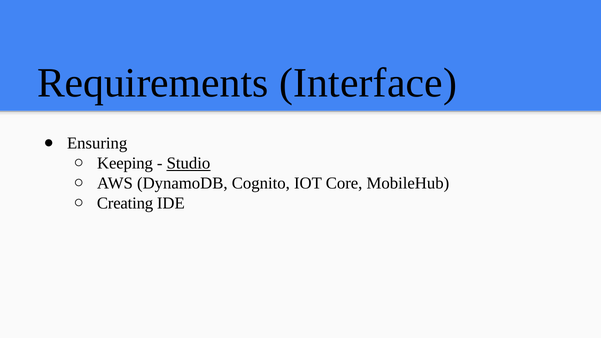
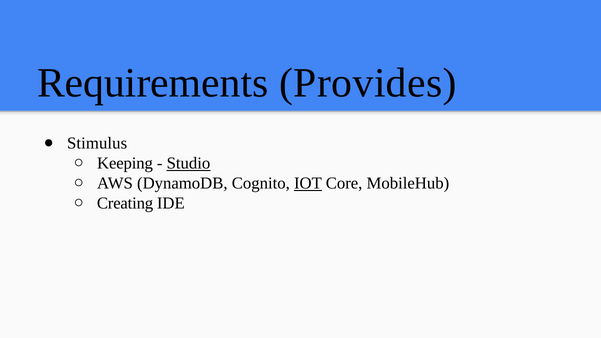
Interface: Interface -> Provides
Ensuring: Ensuring -> Stimulus
IOT underline: none -> present
